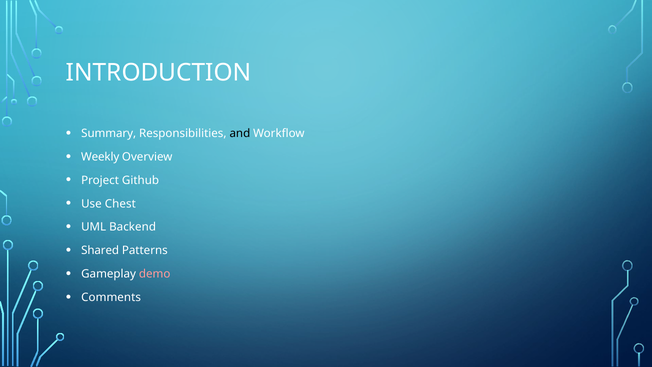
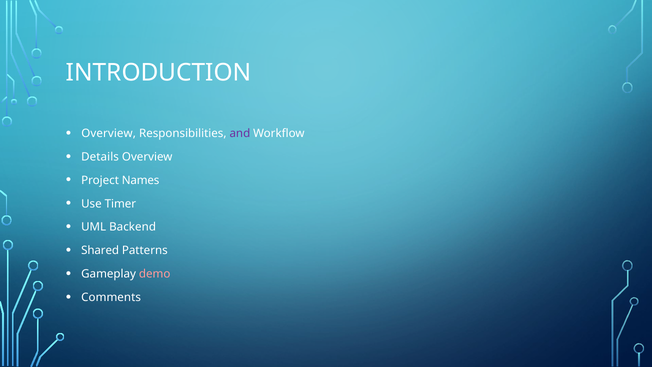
Summary at (109, 133): Summary -> Overview
and colour: black -> purple
Weekly: Weekly -> Details
Github: Github -> Names
Chest: Chest -> Timer
